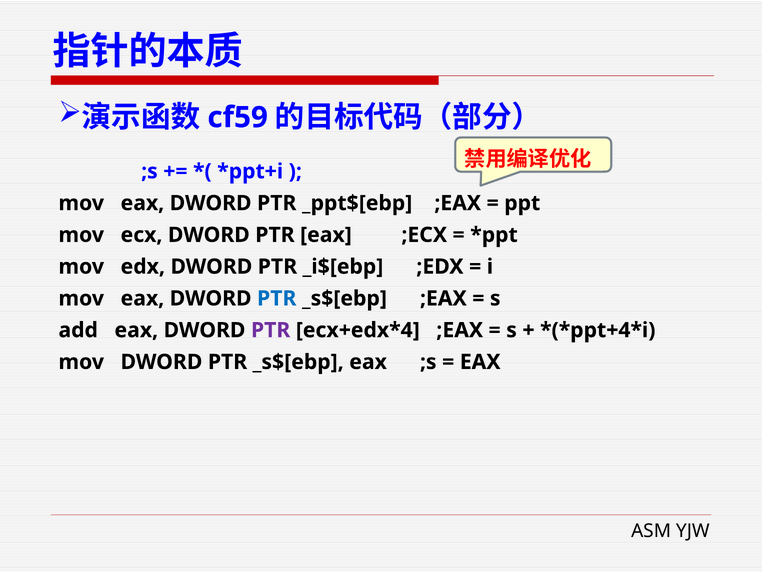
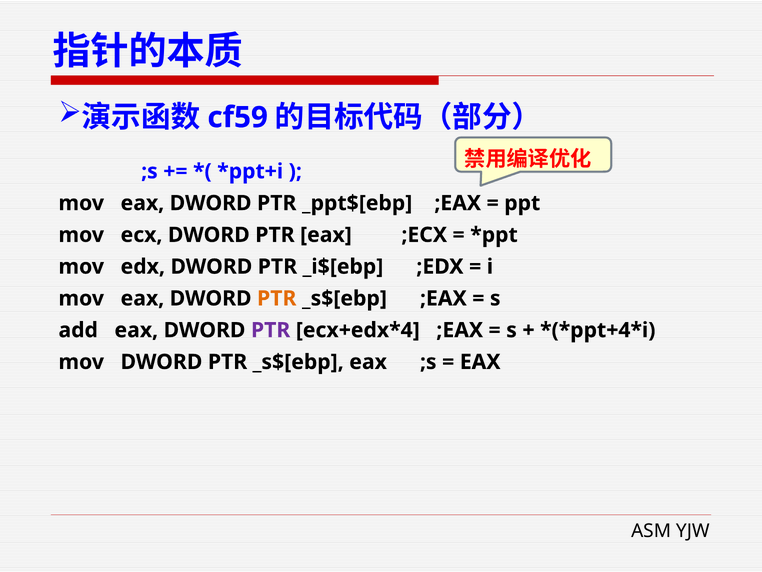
PTR at (277, 298) colour: blue -> orange
